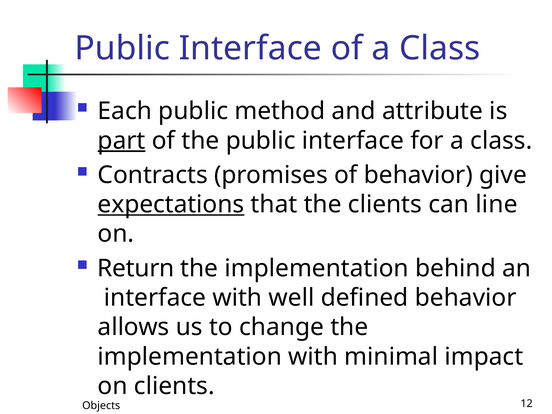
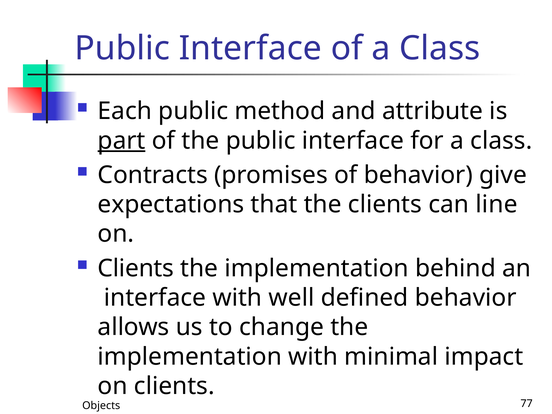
expectations underline: present -> none
Return at (136, 268): Return -> Clients
12: 12 -> 77
